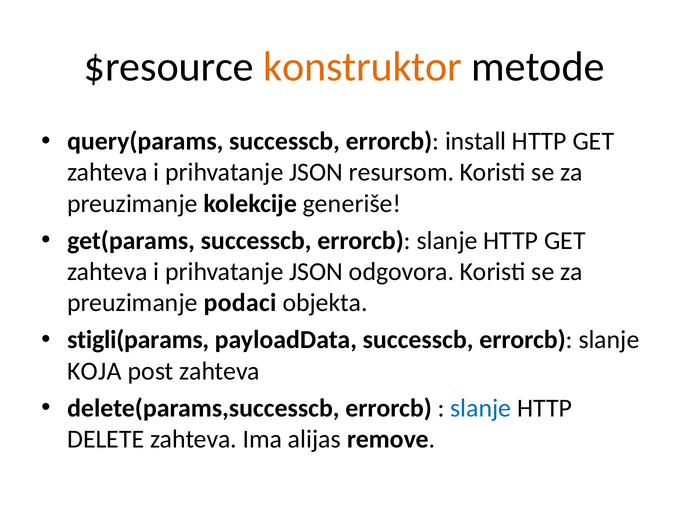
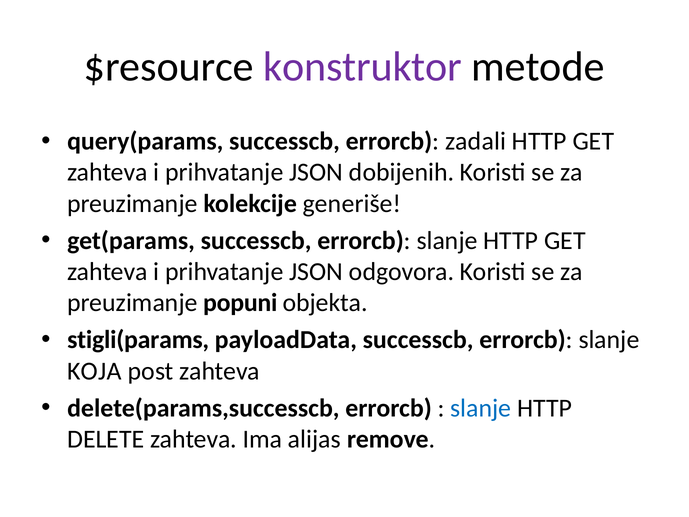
konstruktor colour: orange -> purple
install: install -> zadali
resursom: resursom -> dobijenih
podaci: podaci -> popuni
